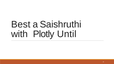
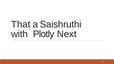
Best: Best -> That
Until: Until -> Next
